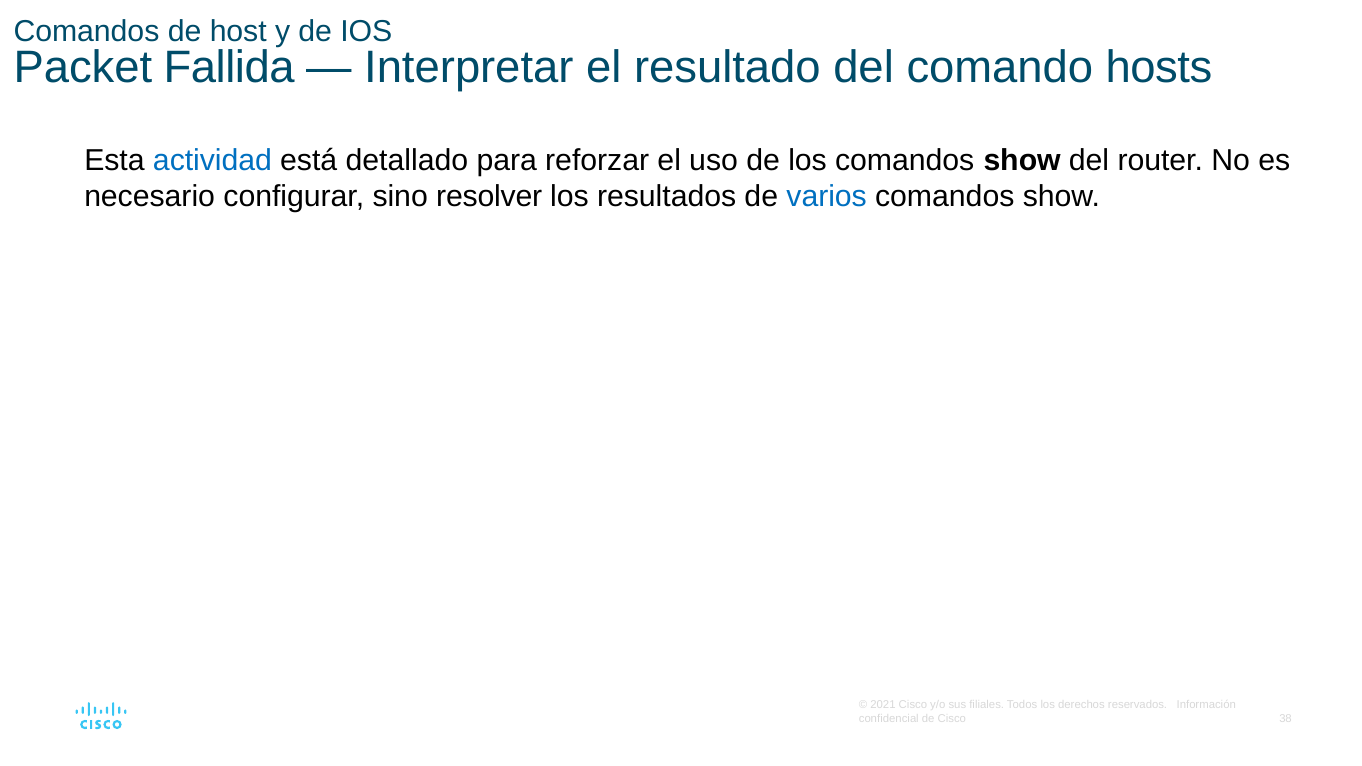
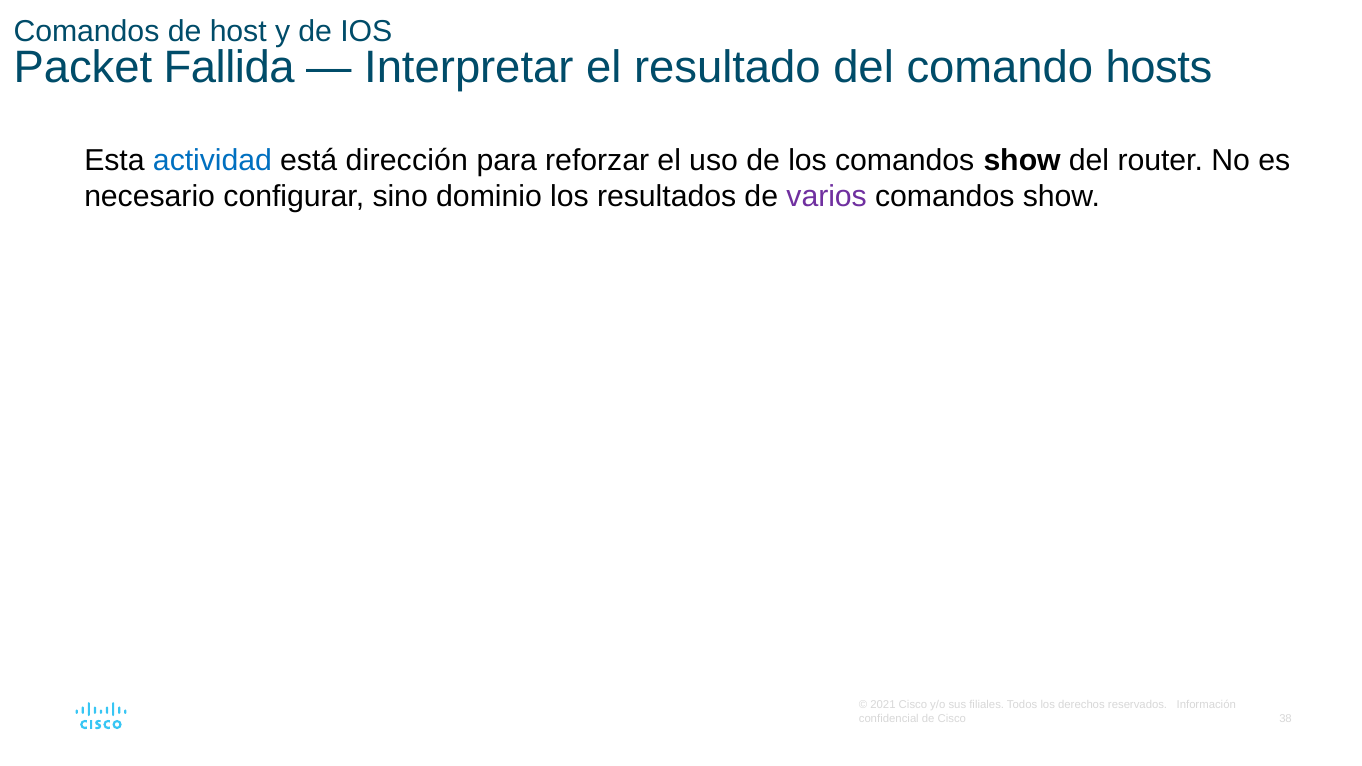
detallado: detallado -> dirección
resolver: resolver -> dominio
varios colour: blue -> purple
